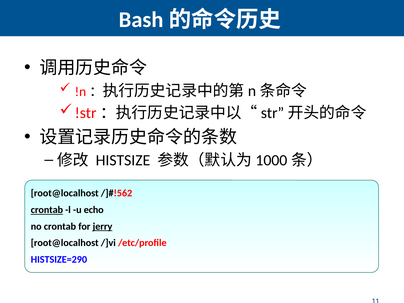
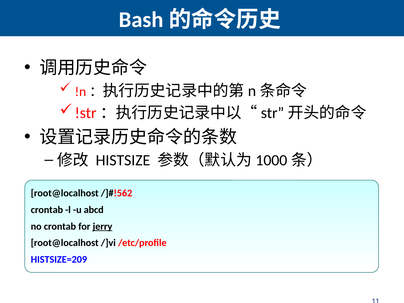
crontab at (47, 210) underline: present -> none
echo: echo -> abcd
HISTSIZE=290: HISTSIZE=290 -> HISTSIZE=209
